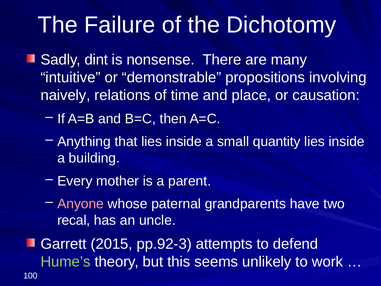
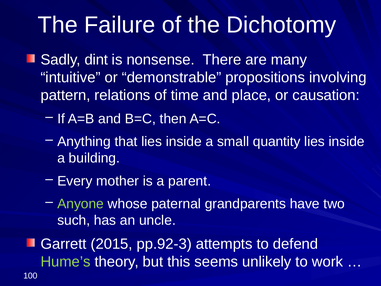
naively: naively -> pattern
Anyone colour: pink -> light green
recal: recal -> such
